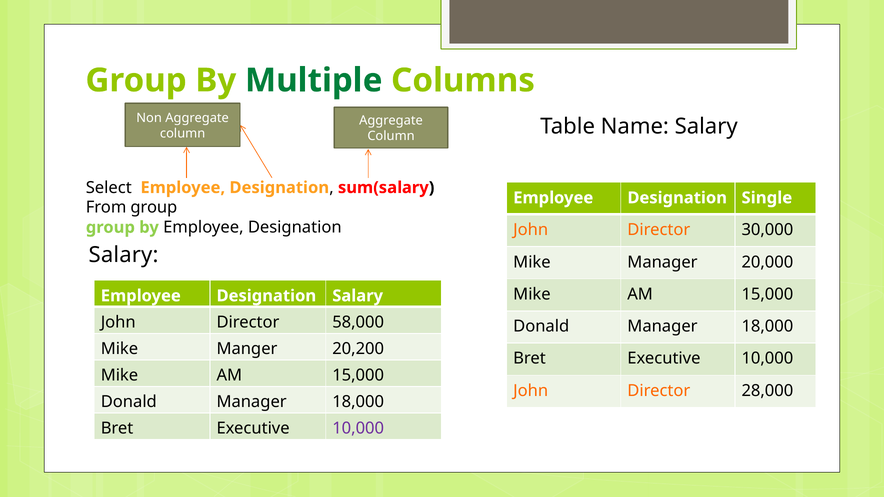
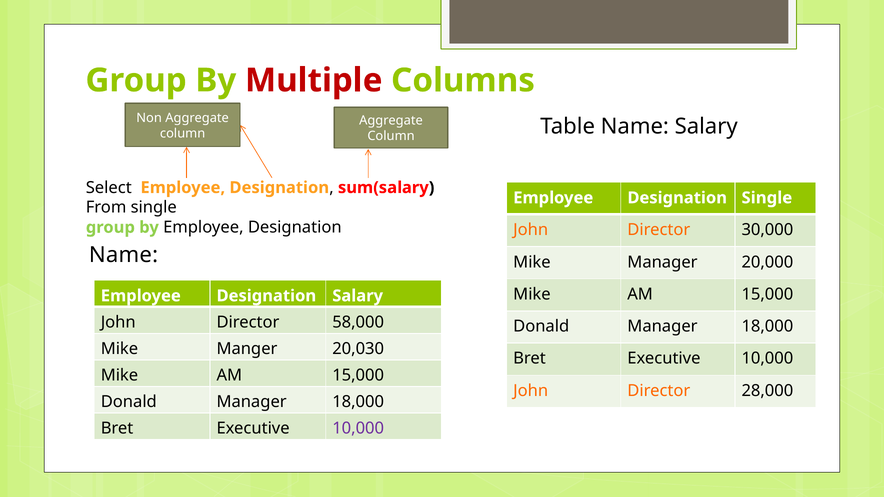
Multiple colour: green -> red
From group: group -> single
Salary at (124, 255): Salary -> Name
20,200: 20,200 -> 20,030
